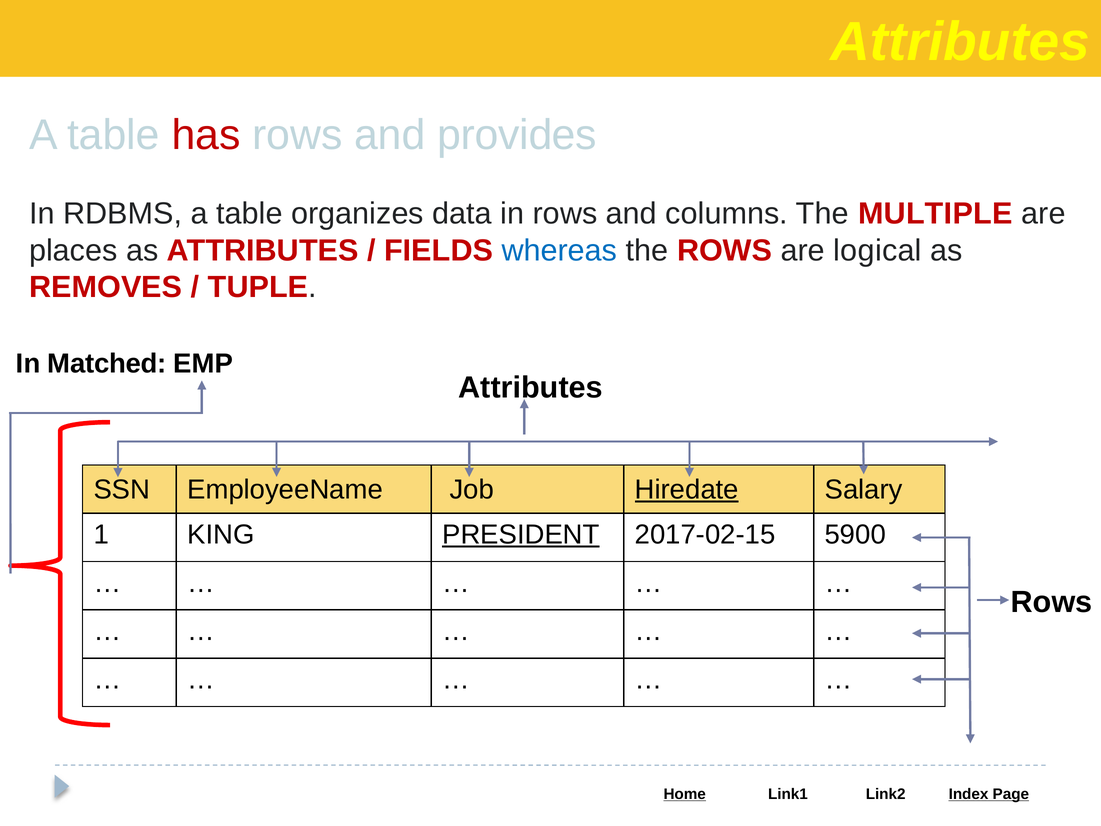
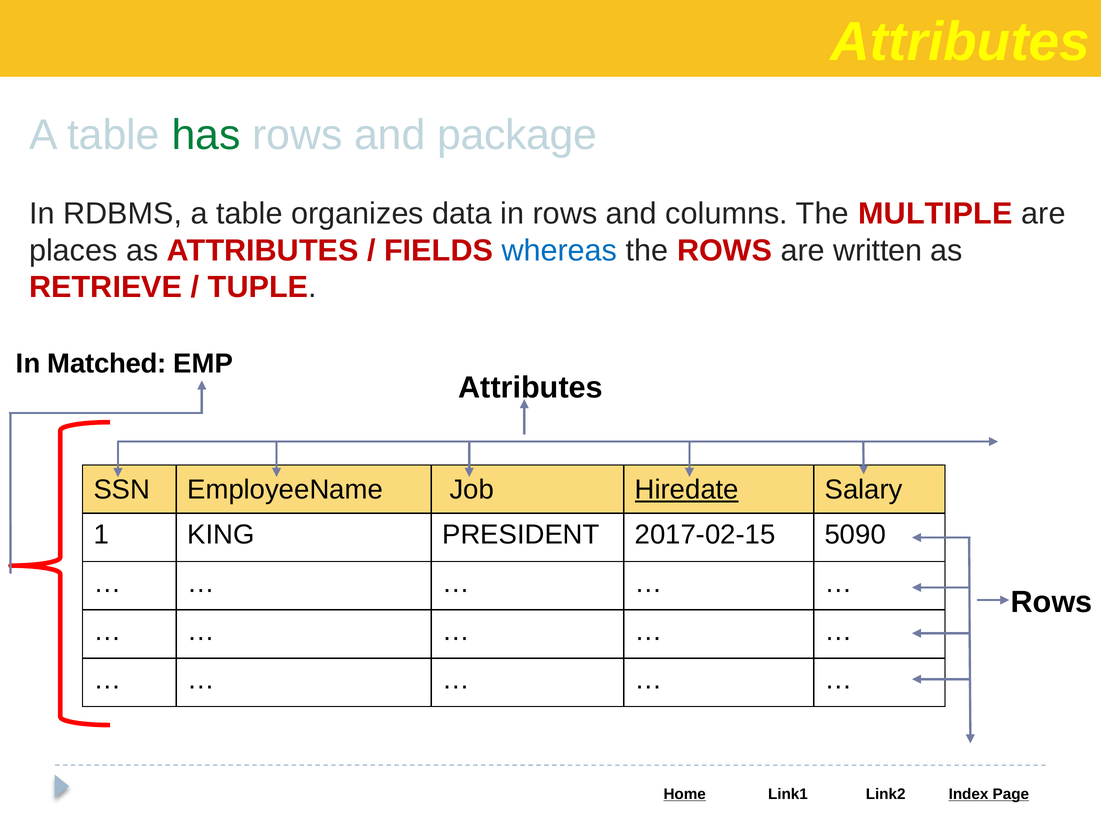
has colour: red -> green
provides: provides -> package
logical: logical -> written
REMOVES: REMOVES -> RETRIEVE
PRESIDENT underline: present -> none
5900: 5900 -> 5090
